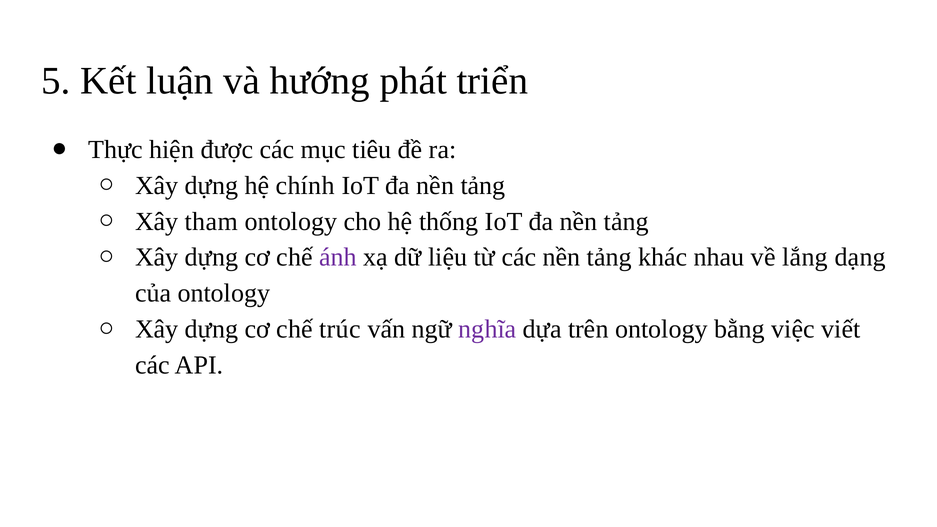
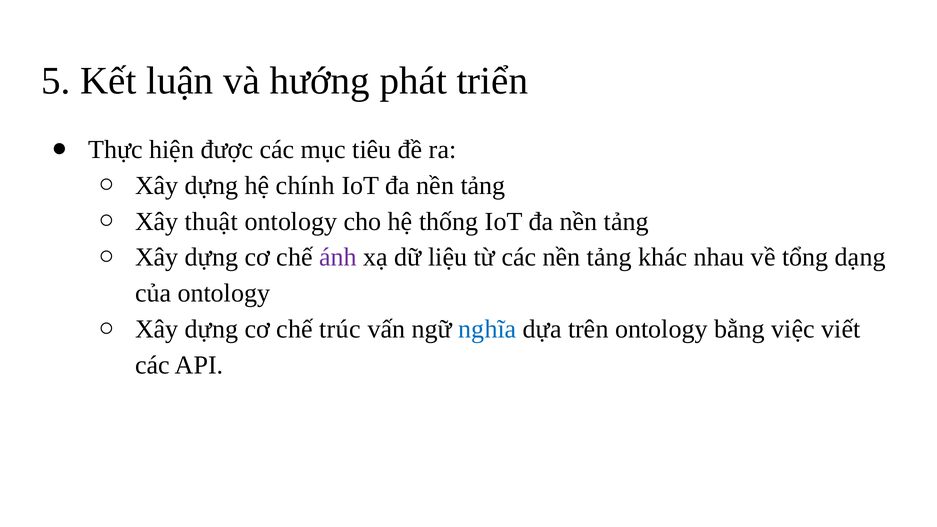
tham: tham -> thuật
lắng: lắng -> tổng
nghĩa colour: purple -> blue
